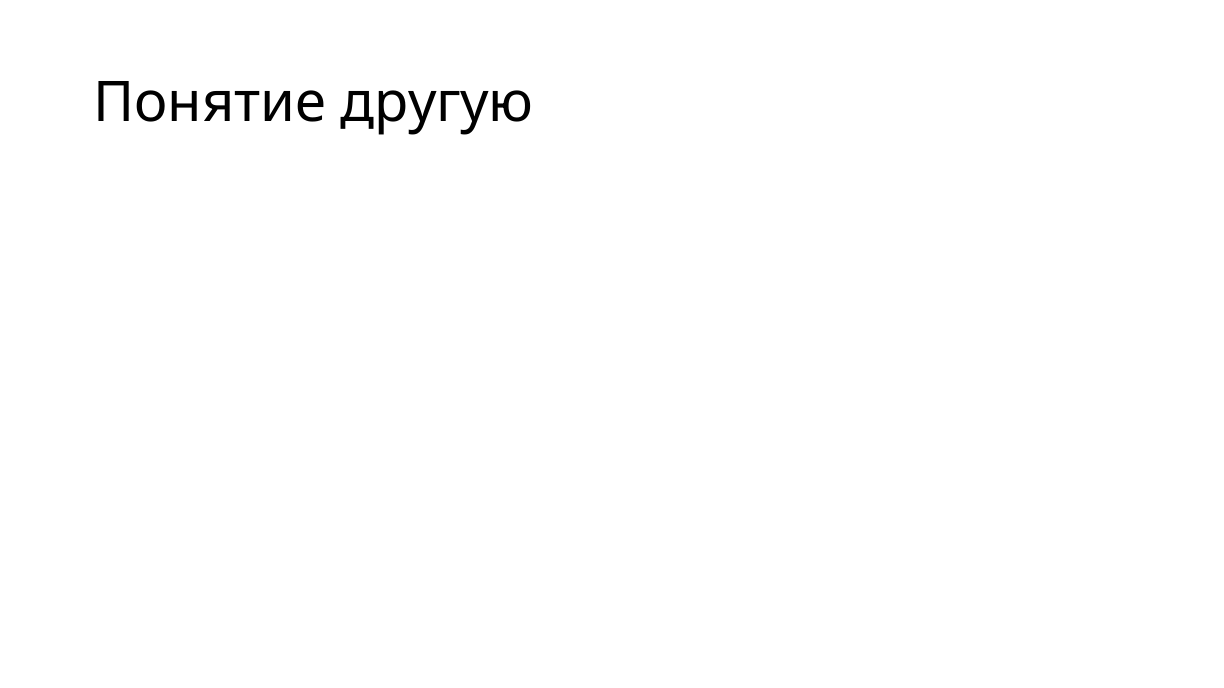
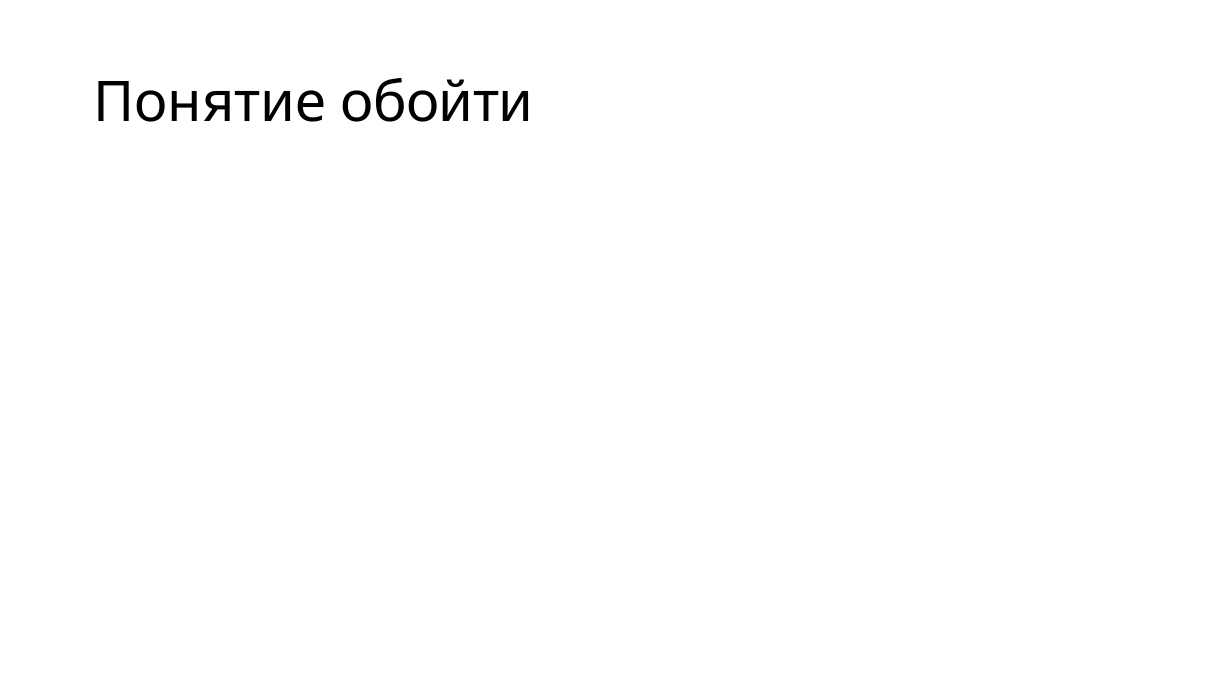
другую: другую -> обойти
